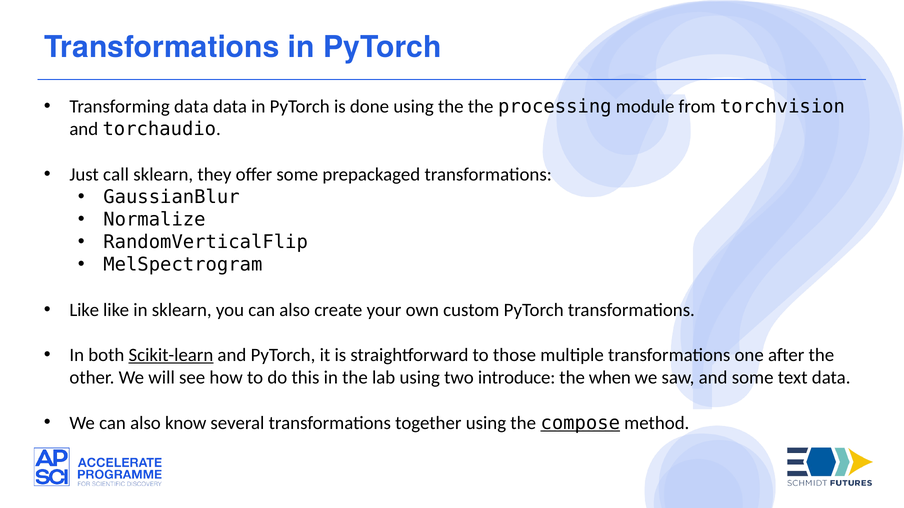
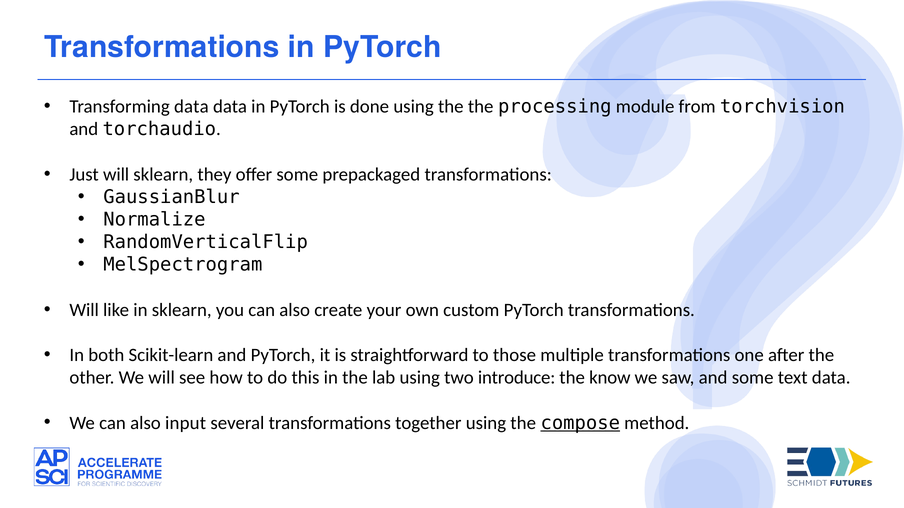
Just call: call -> will
Like at (84, 310): Like -> Will
Scikit-learn underline: present -> none
when: when -> know
know: know -> input
